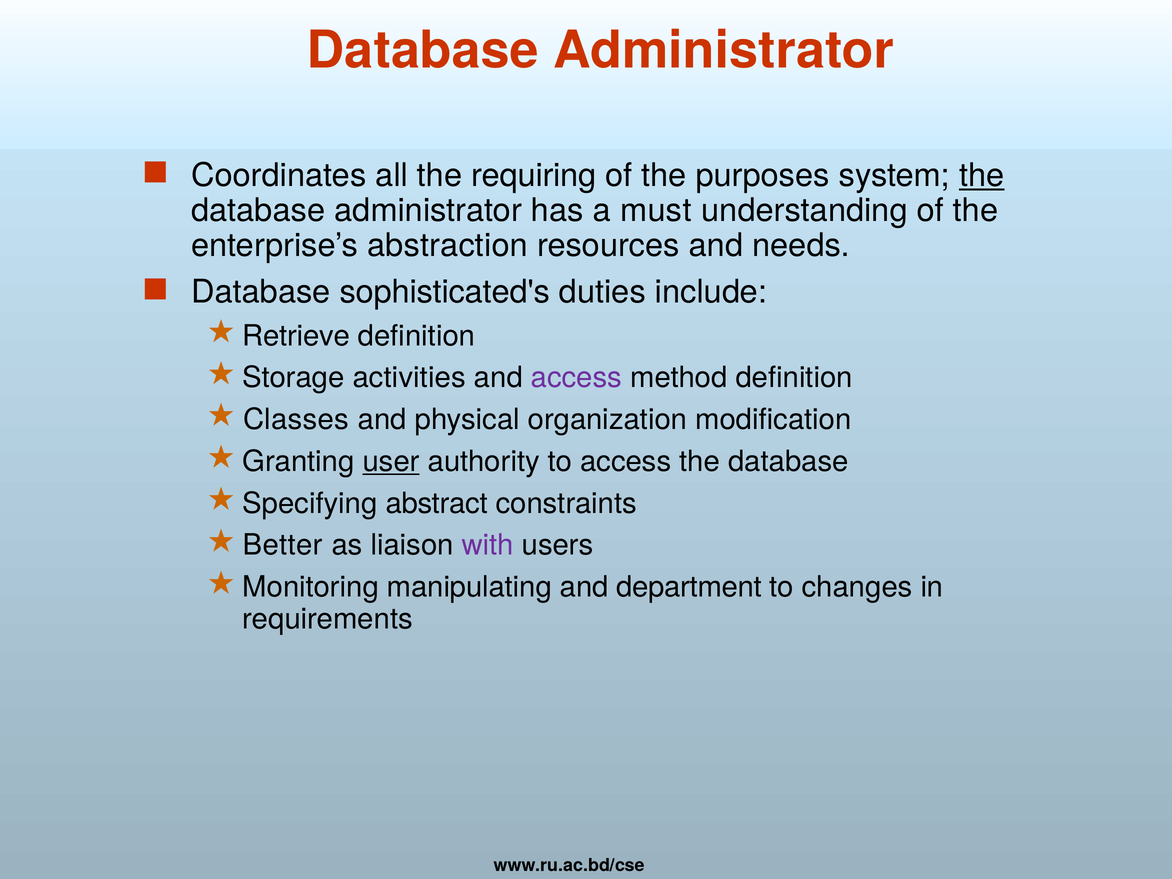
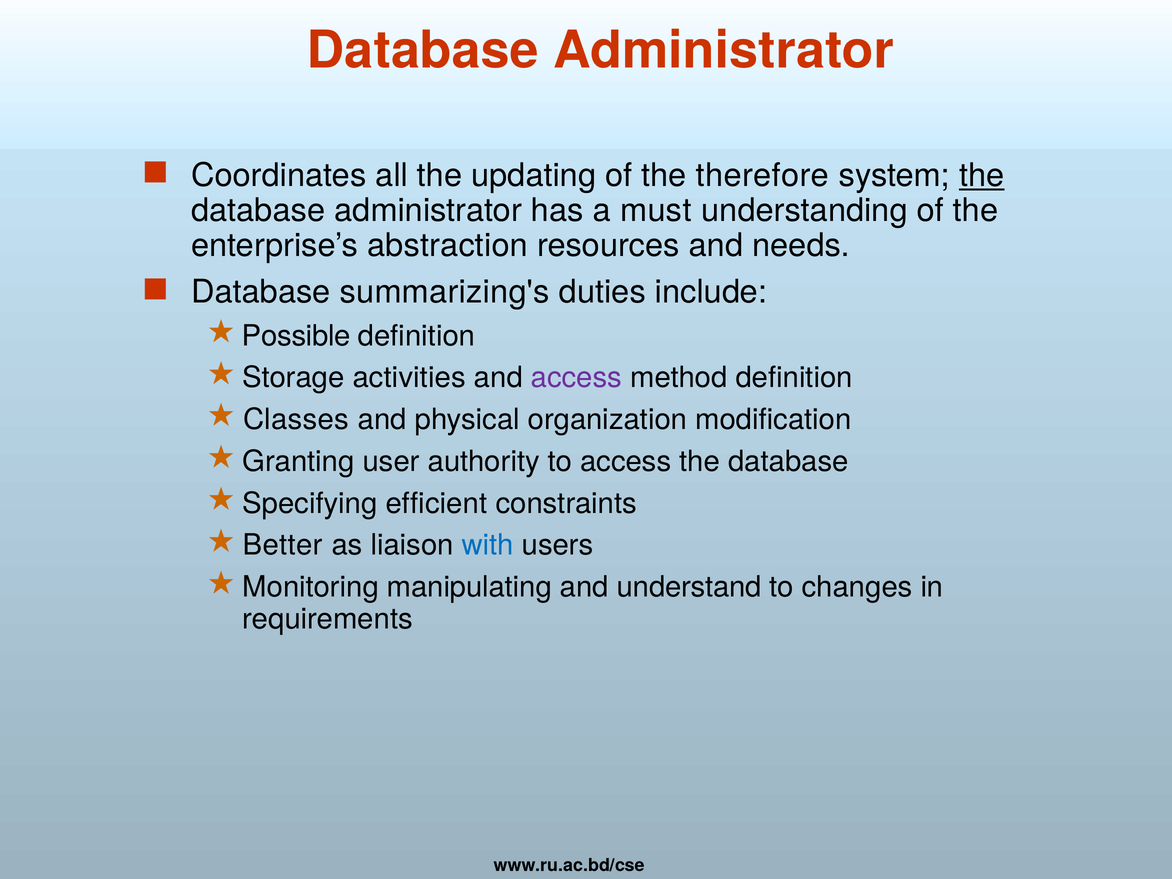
requiring: requiring -> updating
purposes: purposes -> therefore
sophisticated's: sophisticated's -> summarizing's
Retrieve: Retrieve -> Possible
user underline: present -> none
abstract: abstract -> efficient
with colour: purple -> blue
department: department -> understand
